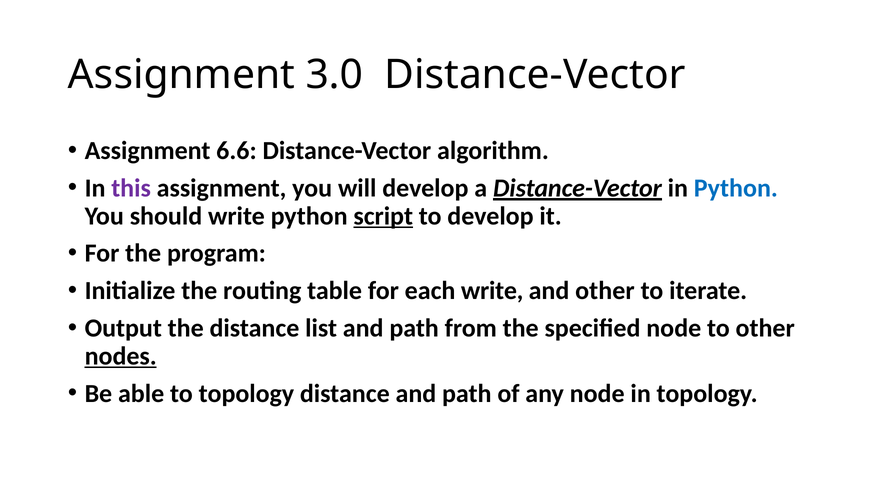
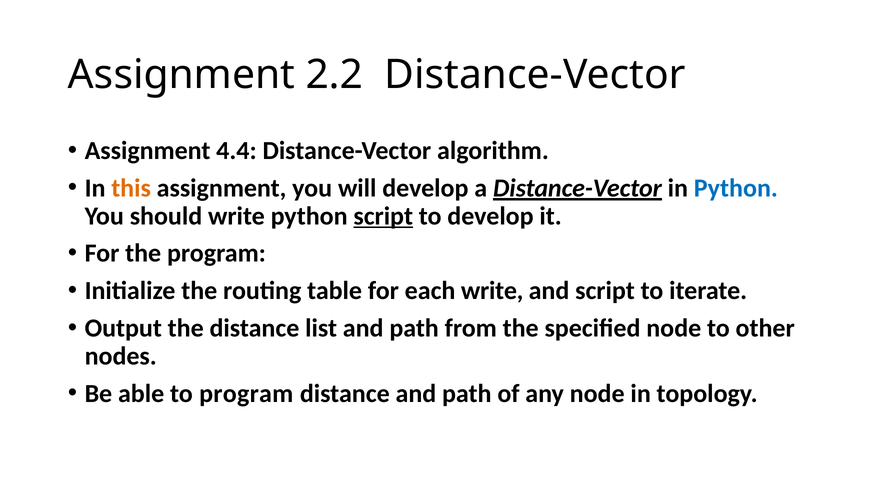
3.0: 3.0 -> 2.2
6.6: 6.6 -> 4.4
this colour: purple -> orange
and other: other -> script
nodes underline: present -> none
to topology: topology -> program
